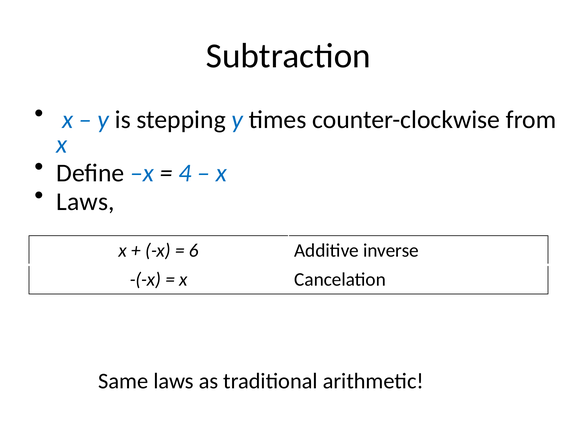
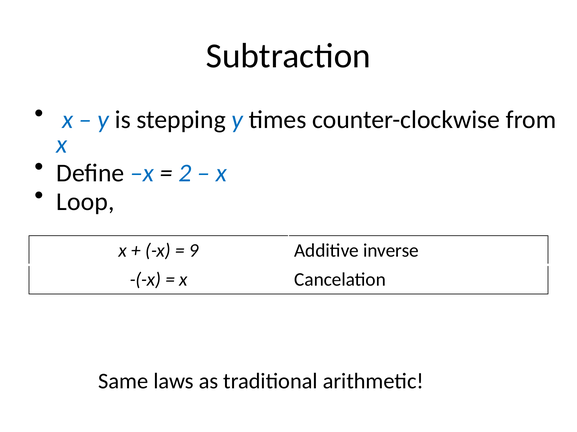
4: 4 -> 2
Laws at (85, 202): Laws -> Loop
6: 6 -> 9
